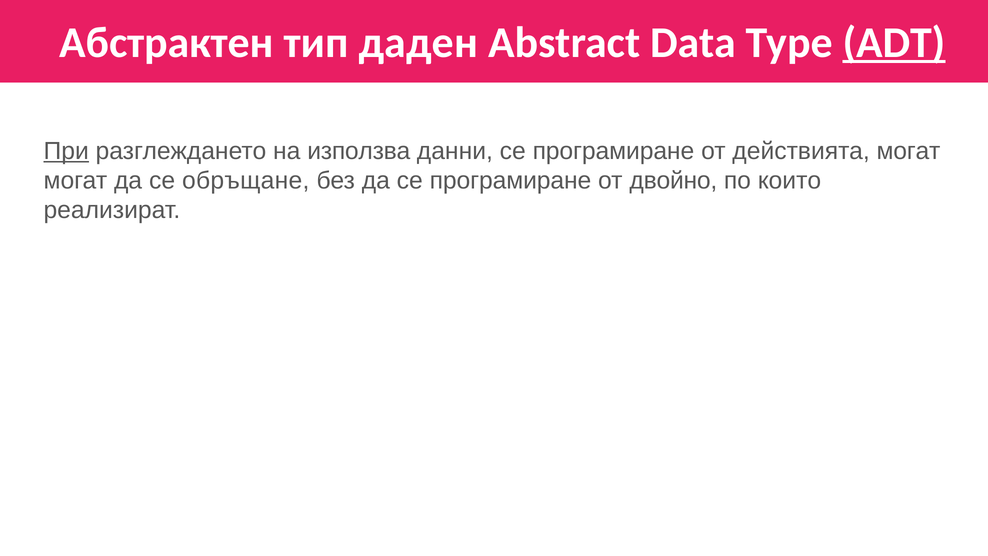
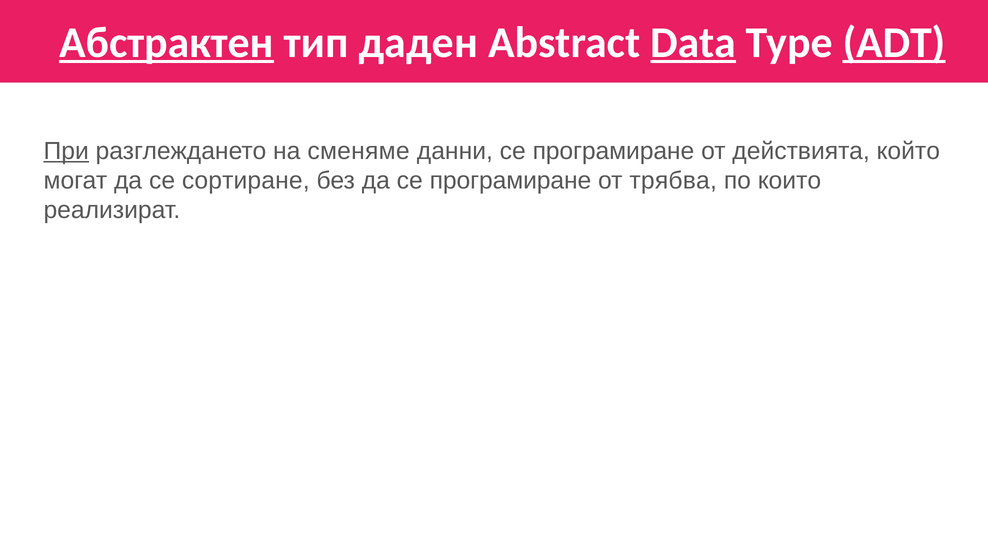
Абстрактен underline: none -> present
Data underline: none -> present
използва: използва -> сменяме
действията могат: могат -> който
обръщане: обръщане -> сортиране
двойно: двойно -> трябва
